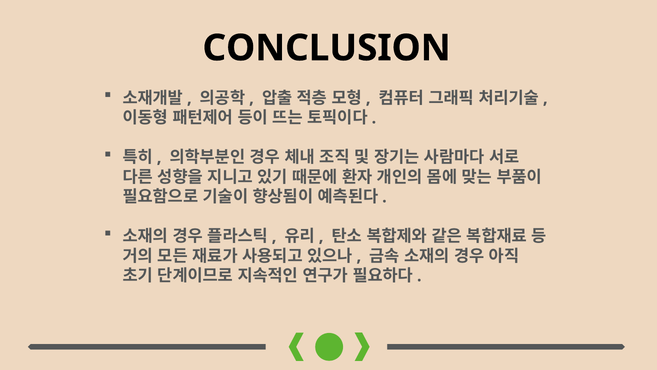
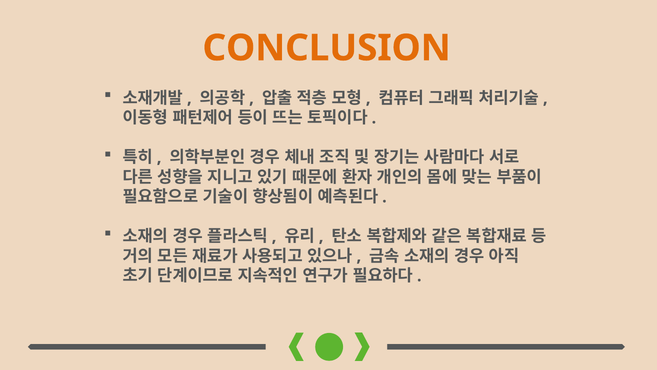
CONCLUSION colour: black -> orange
